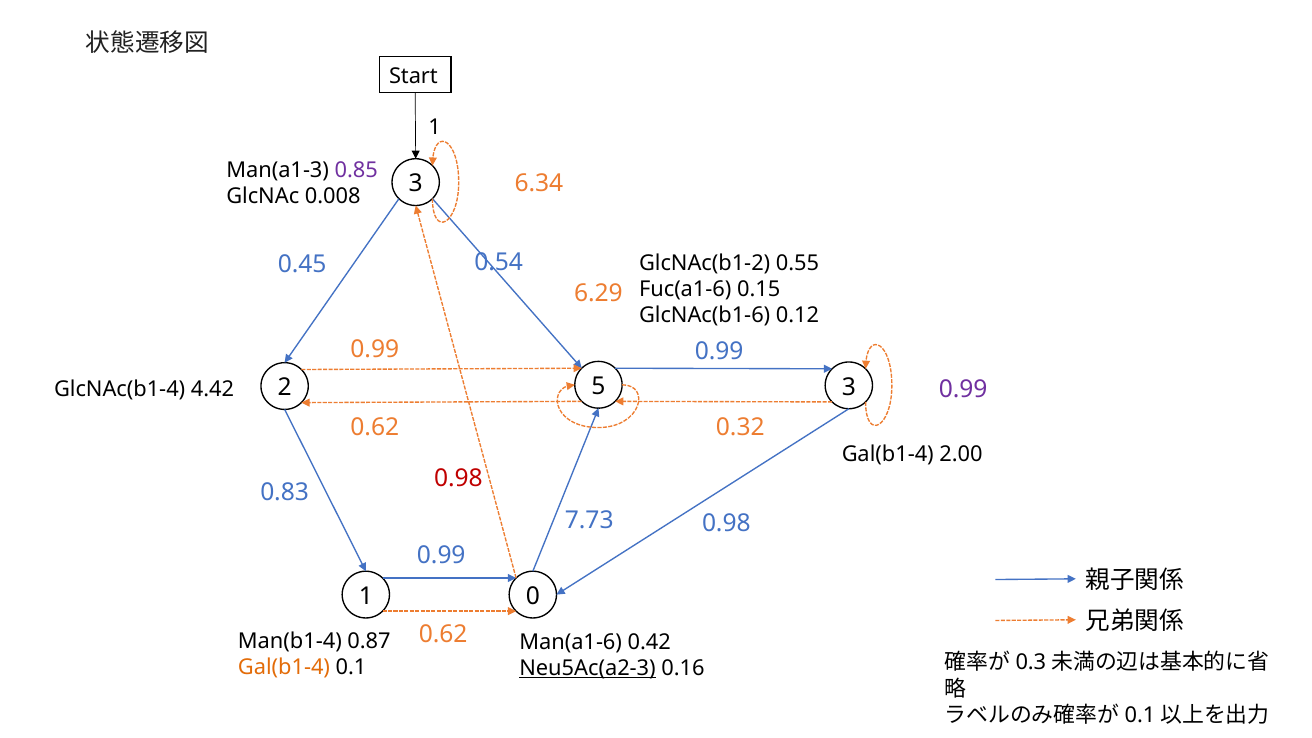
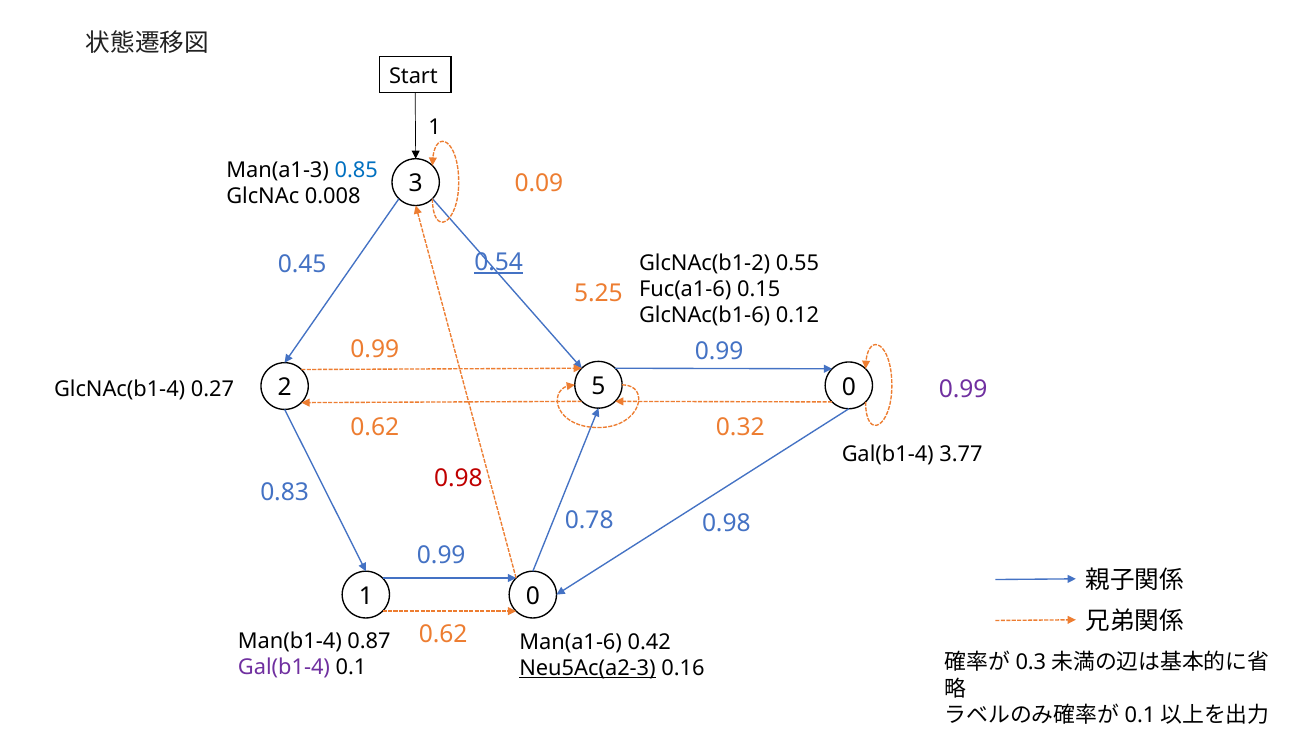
0.85 colour: purple -> blue
6.34: 6.34 -> 0.09
0.54 underline: none -> present
6.29: 6.29 -> 5.25
5 3: 3 -> 0
4.42: 4.42 -> 0.27
2.00: 2.00 -> 3.77
7.73: 7.73 -> 0.78
Gal(b1-4 at (284, 668) colour: orange -> purple
